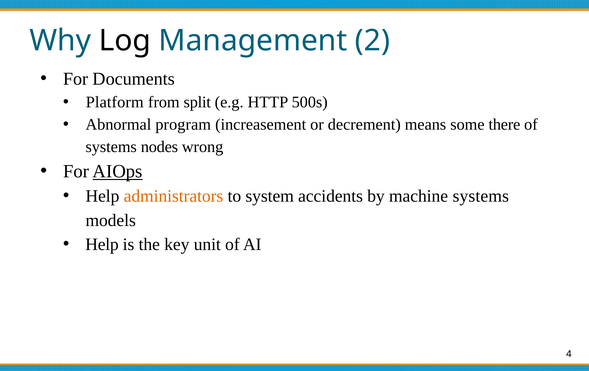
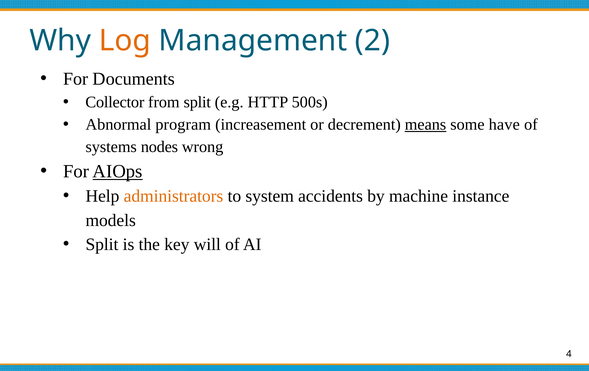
Log colour: black -> orange
Platform: Platform -> Collector
means underline: none -> present
there: there -> have
machine systems: systems -> instance
Help at (102, 244): Help -> Split
unit: unit -> will
